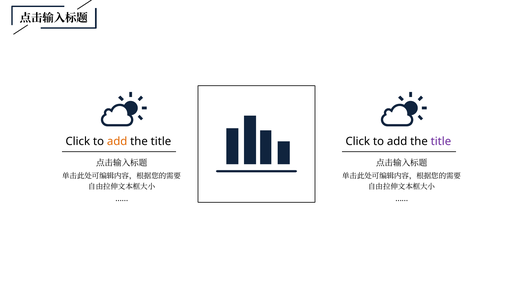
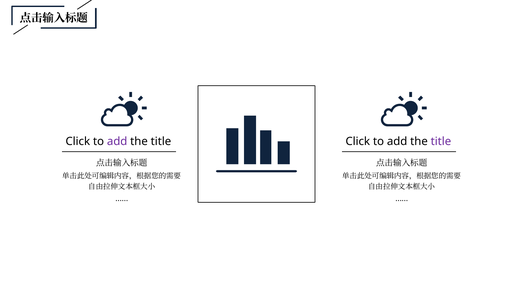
add at (117, 142) colour: orange -> purple
